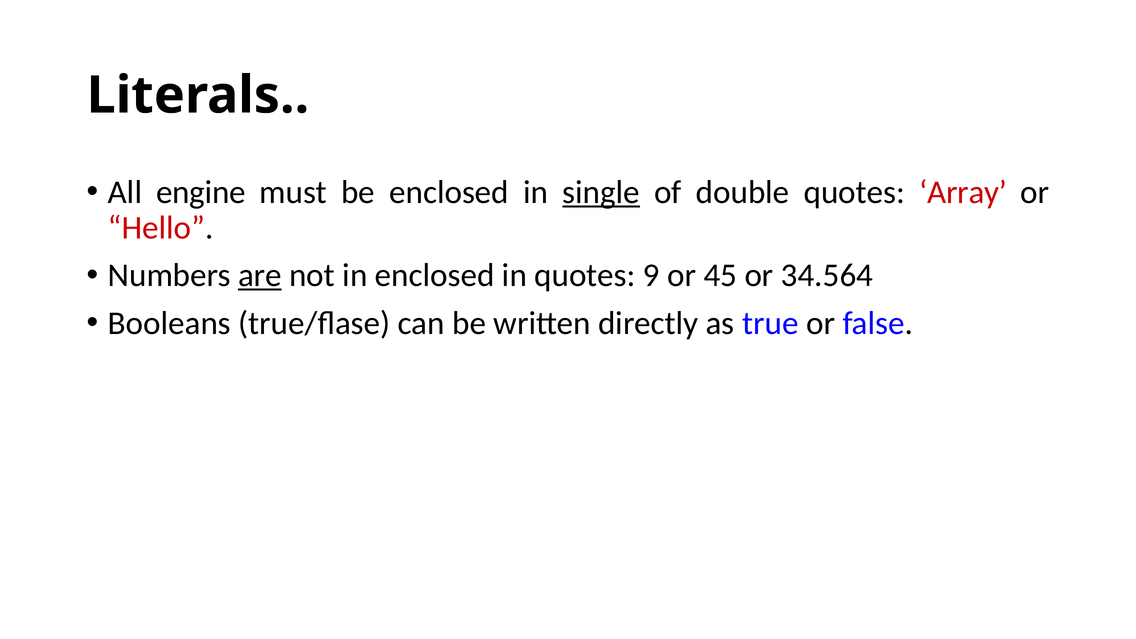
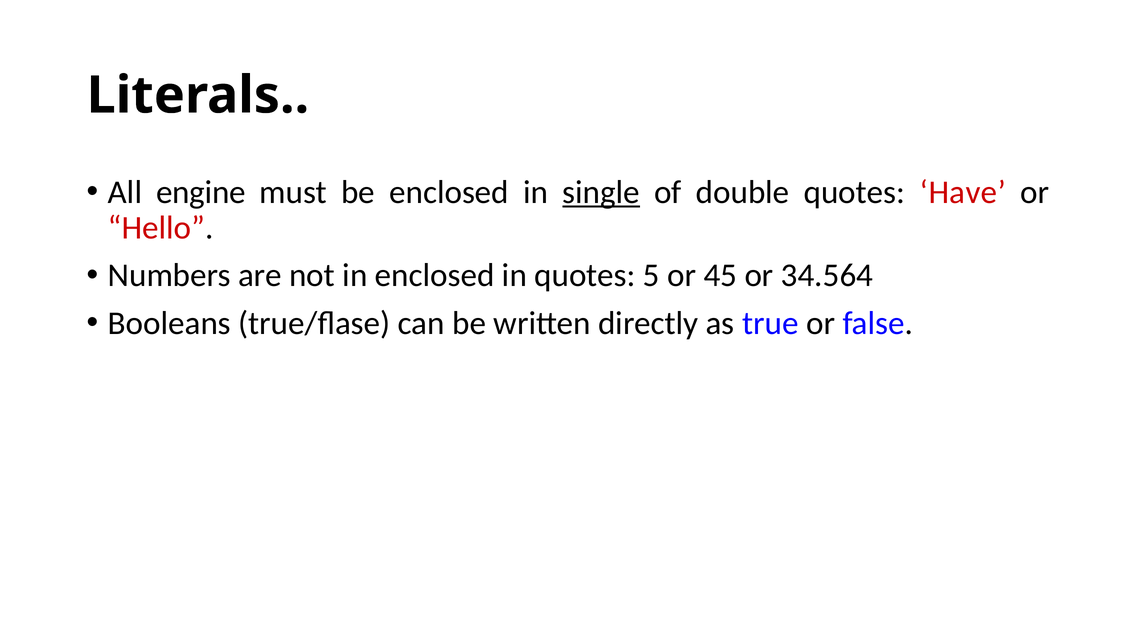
Array: Array -> Have
are underline: present -> none
9: 9 -> 5
